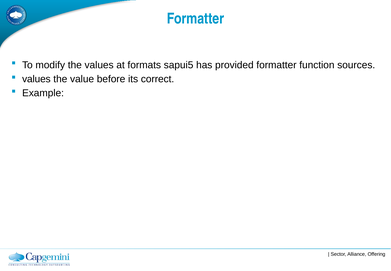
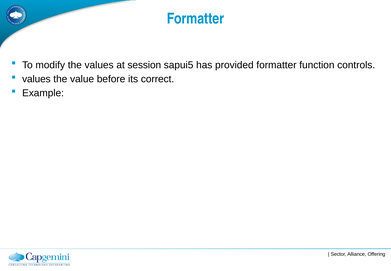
formats: formats -> session
sources: sources -> controls
